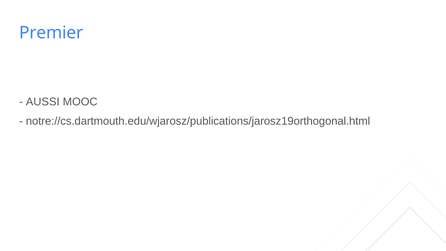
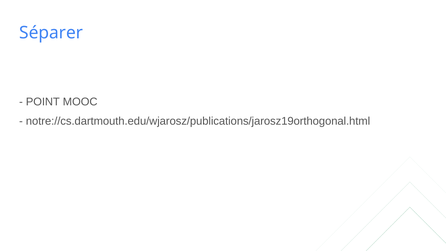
Premier: Premier -> Séparer
AUSSI: AUSSI -> POINT
